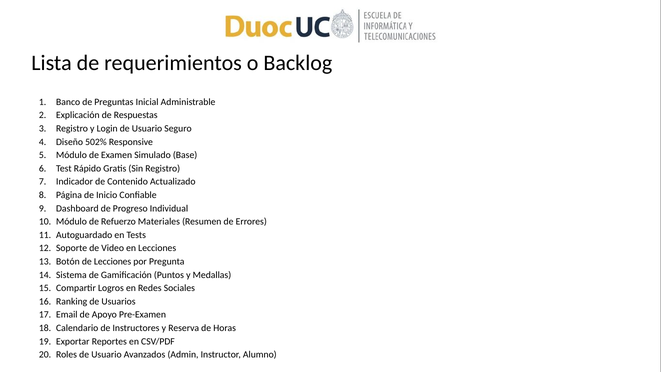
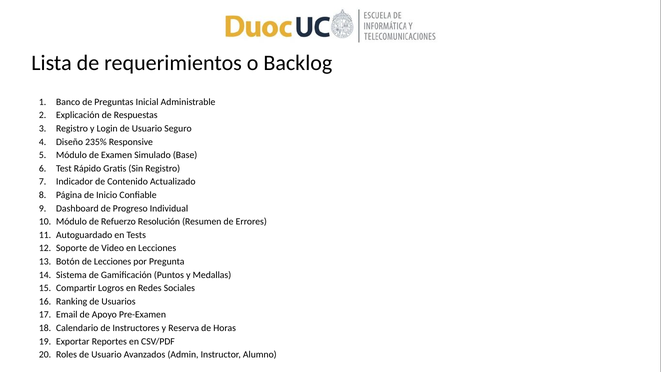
502%: 502% -> 235%
Materiales: Materiales -> Resolución
